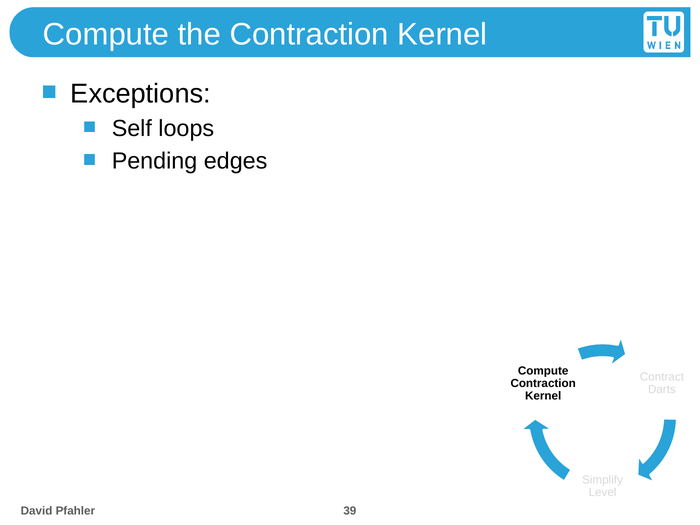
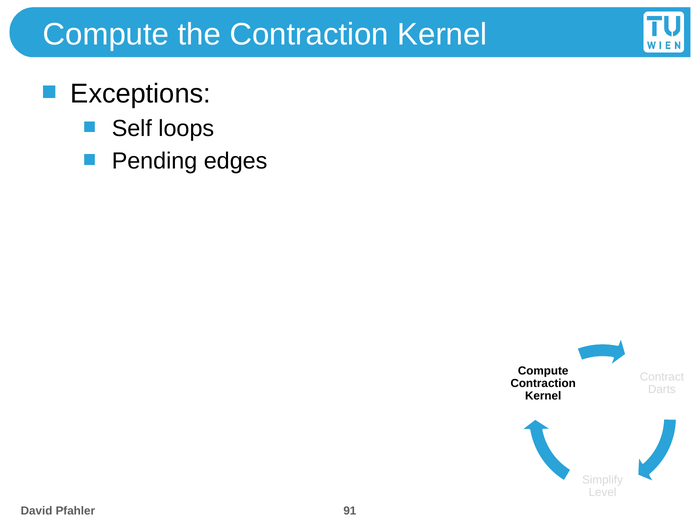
39: 39 -> 91
